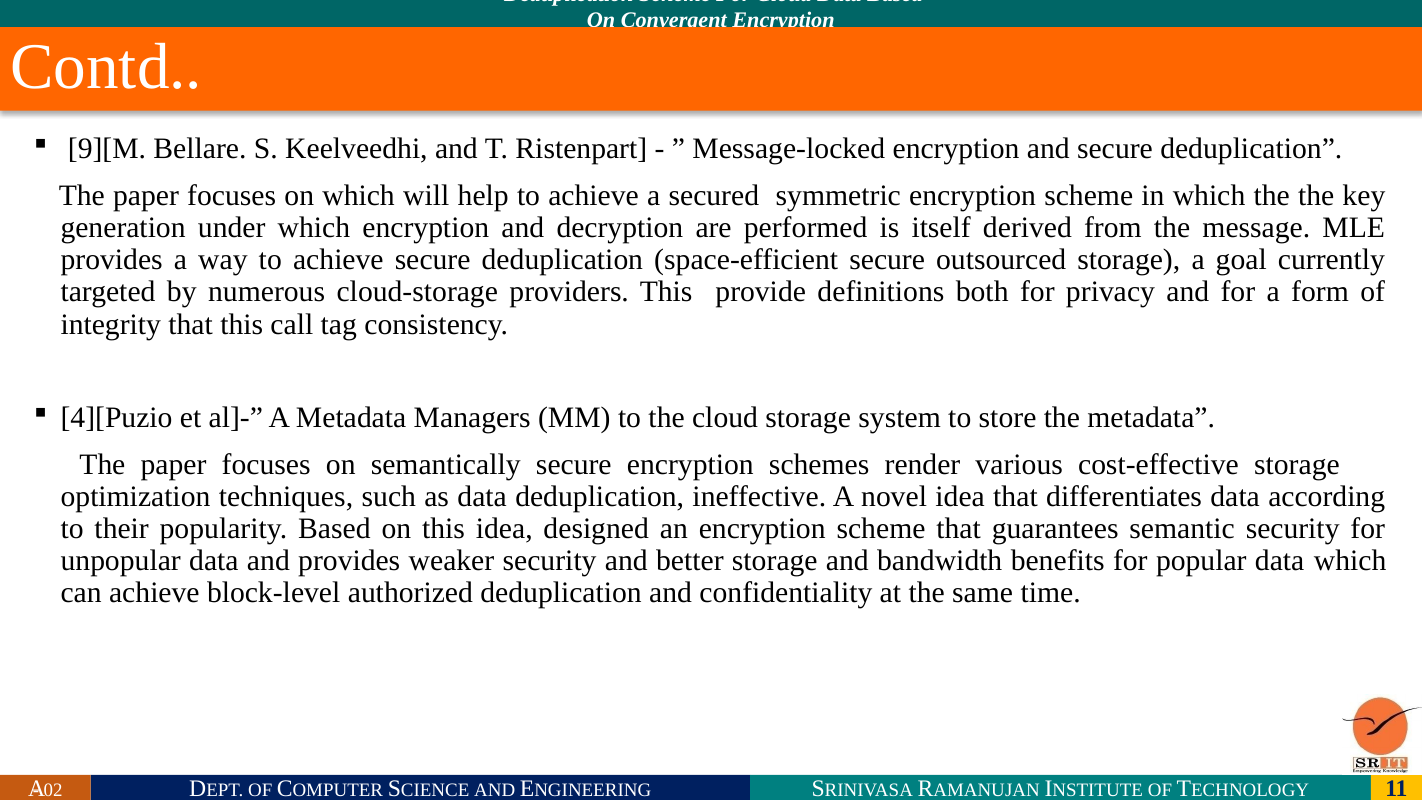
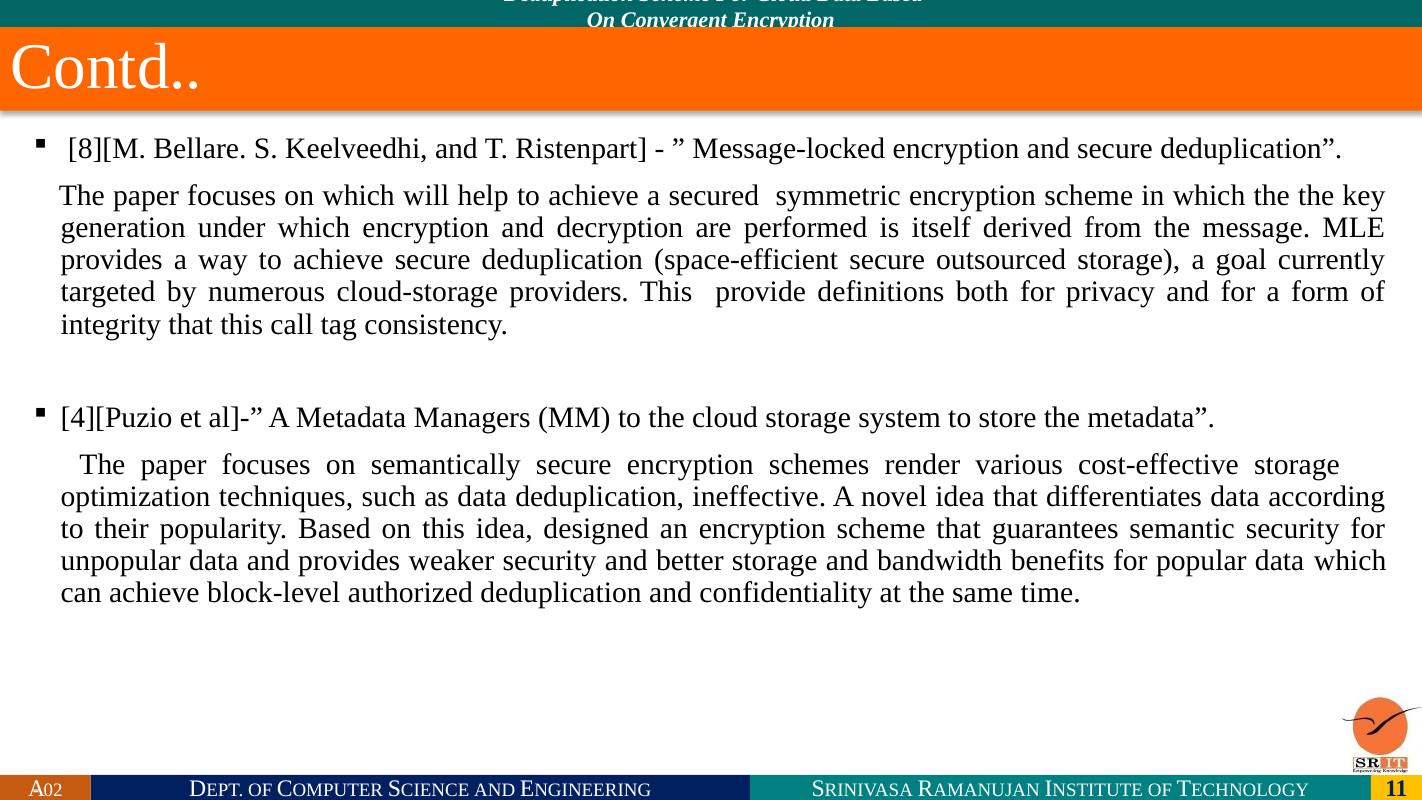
9][M: 9][M -> 8][M
